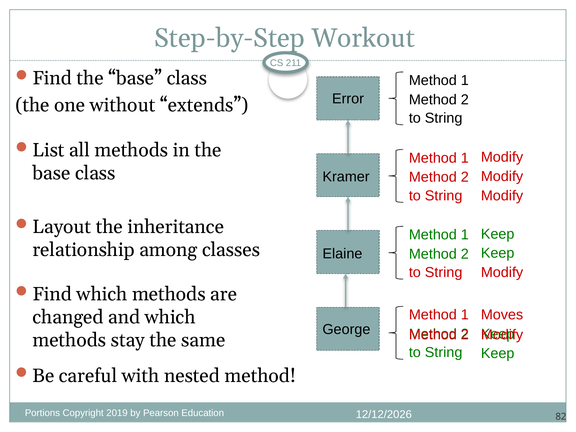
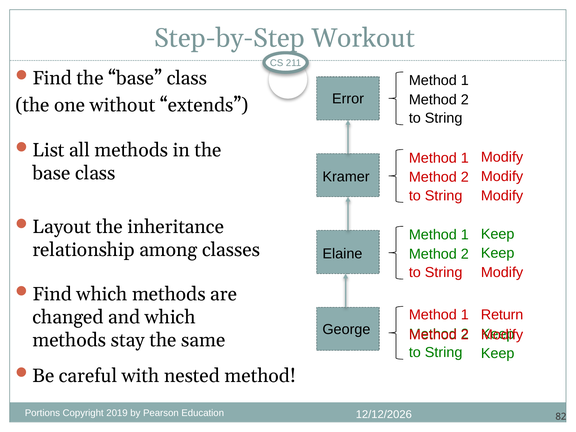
Moves: Moves -> Return
